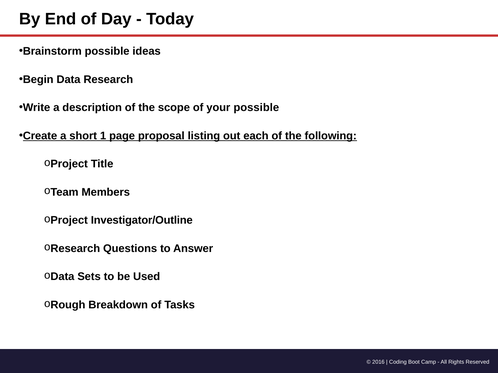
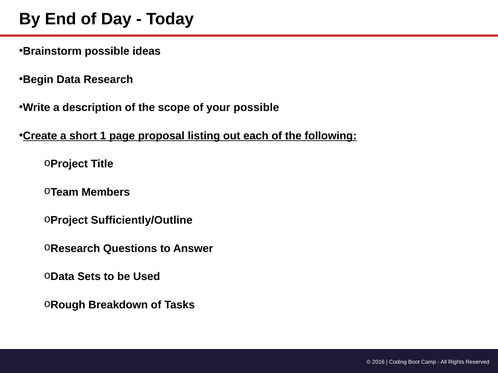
Investigator/Outline: Investigator/Outline -> Sufficiently/Outline
